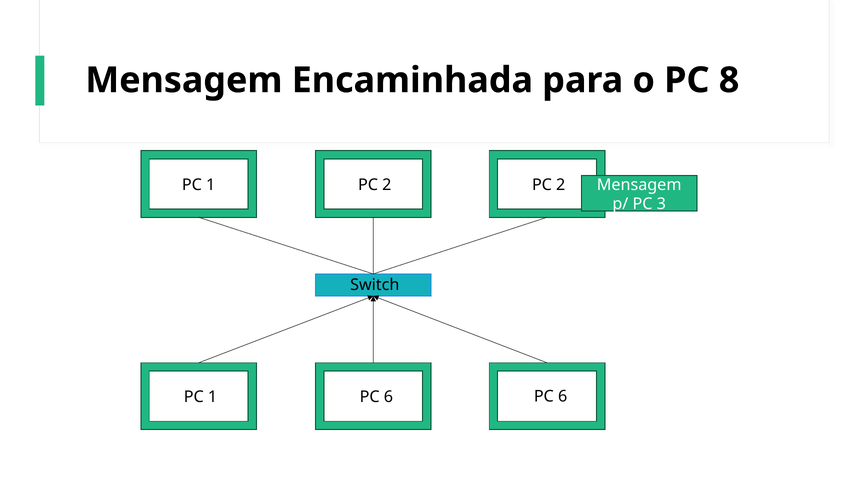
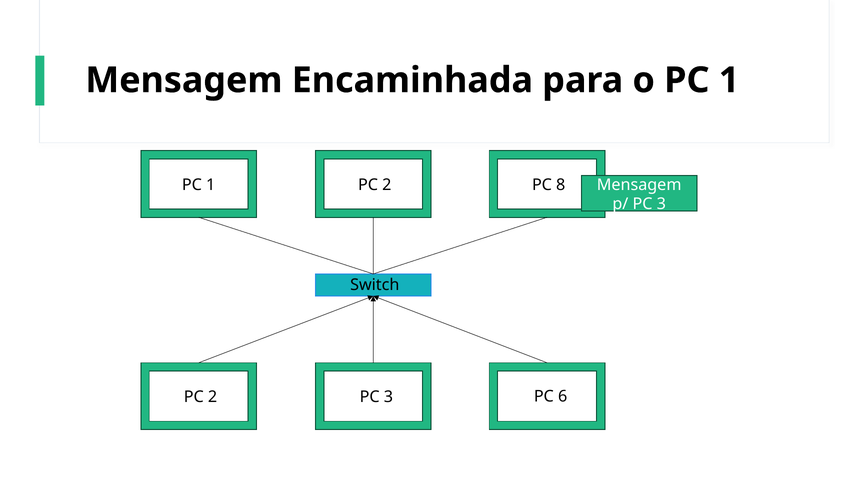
o PC 8: 8 -> 1
2 PC 2: 2 -> 8
1 at (213, 397): 1 -> 2
6 at (388, 397): 6 -> 3
